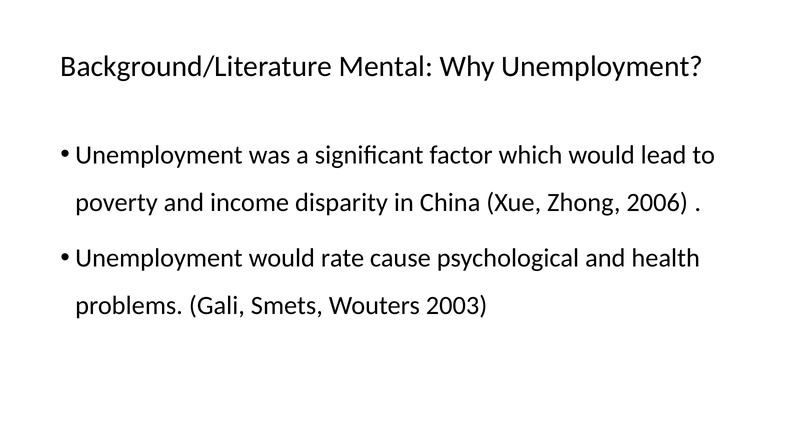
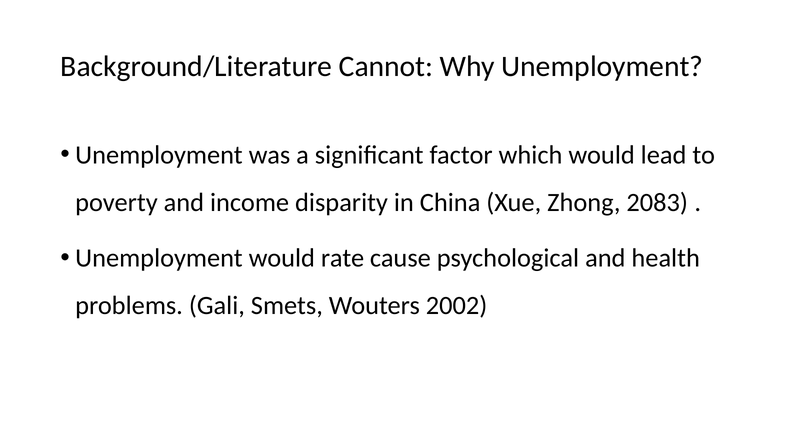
Mental: Mental -> Cannot
2006: 2006 -> 2083
2003: 2003 -> 2002
